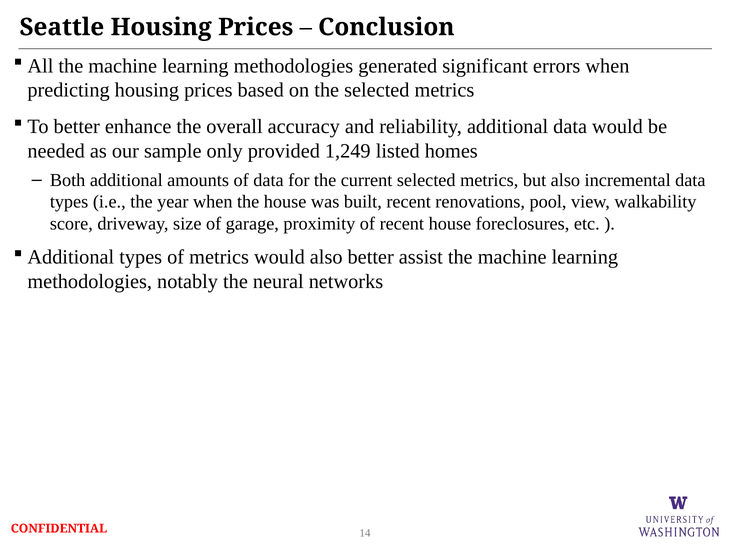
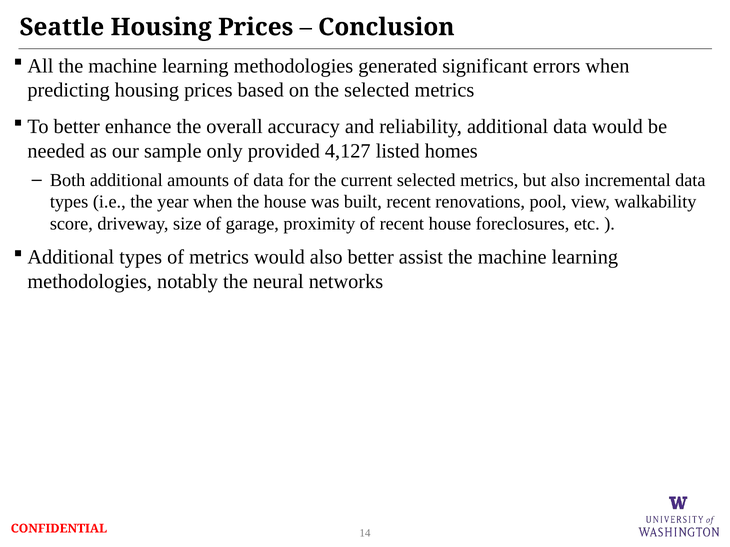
1,249: 1,249 -> 4,127
